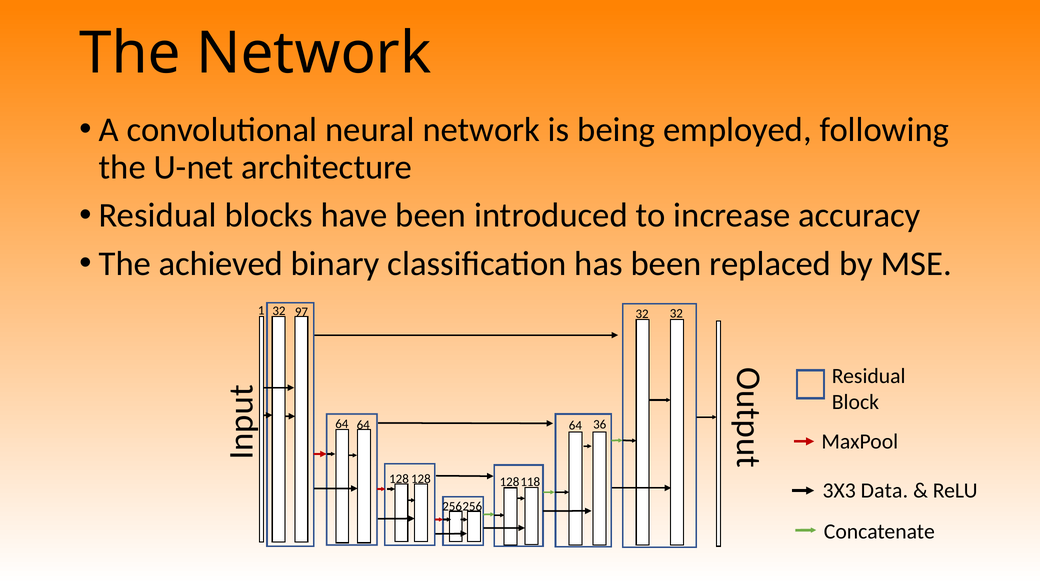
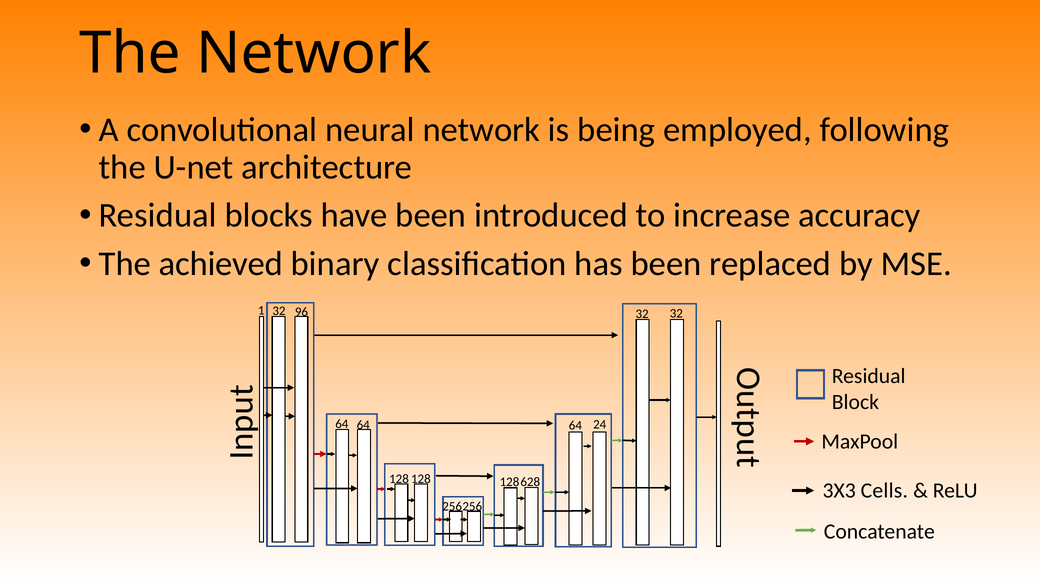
97: 97 -> 96
36: 36 -> 24
118: 118 -> 628
Data: Data -> Cells
